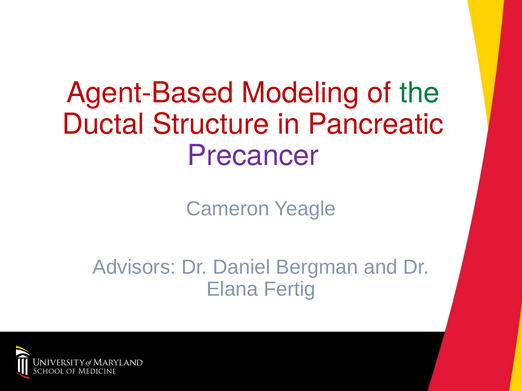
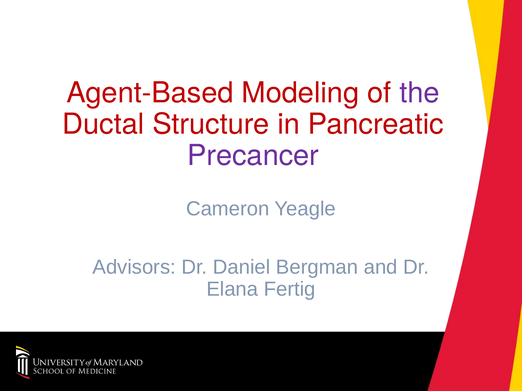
the colour: green -> purple
